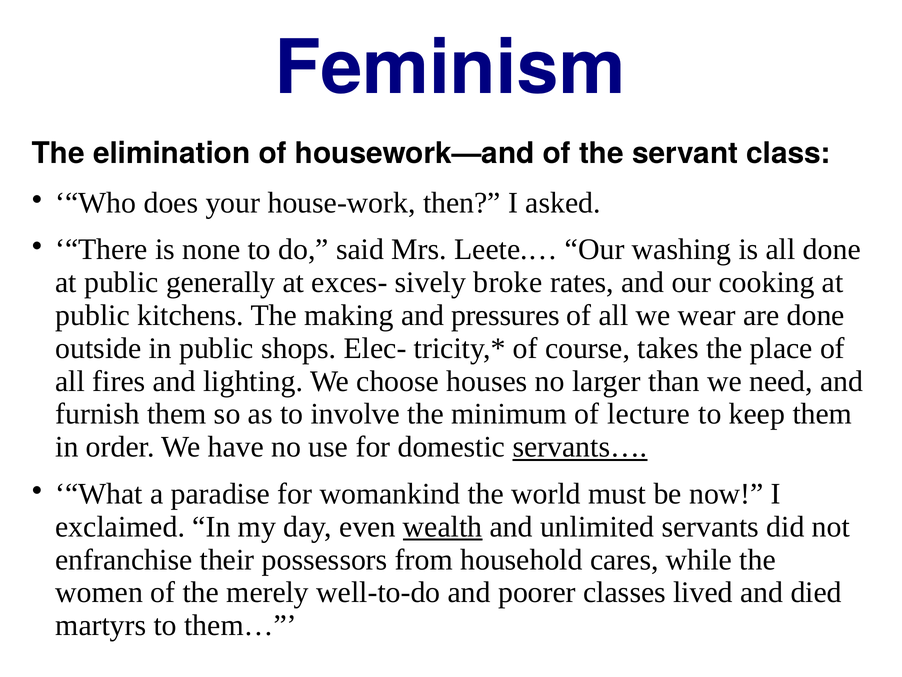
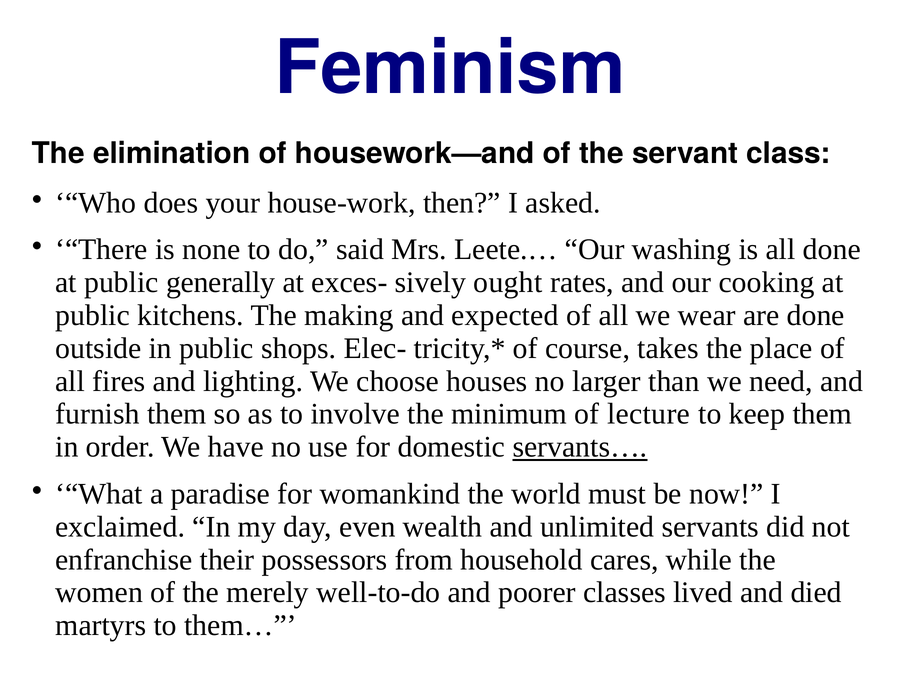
broke: broke -> ought
pressures: pressures -> expected
wealth underline: present -> none
